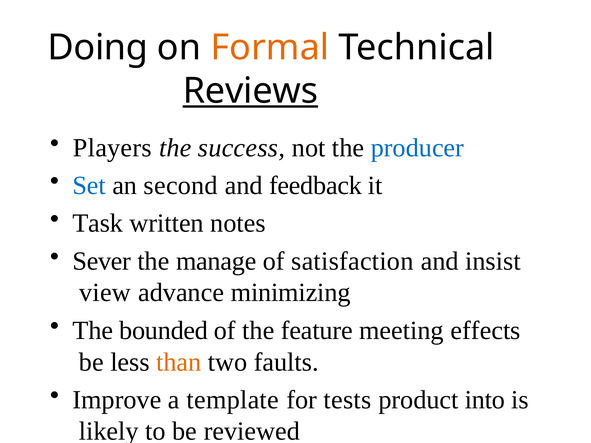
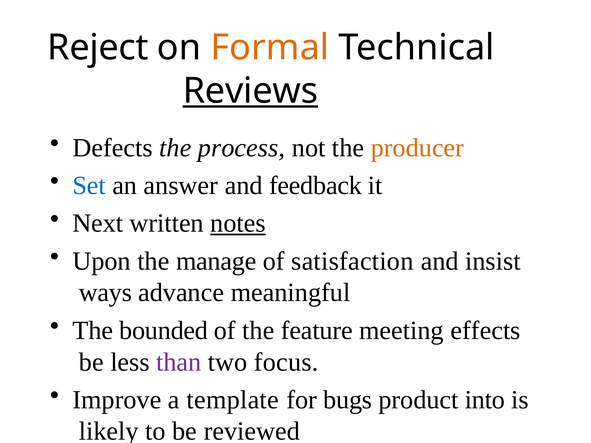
Doing: Doing -> Reject
Players: Players -> Defects
success: success -> process
producer colour: blue -> orange
second: second -> answer
Task: Task -> Next
notes underline: none -> present
Sever: Sever -> Upon
view: view -> ways
minimizing: minimizing -> meaningful
than colour: orange -> purple
faults: faults -> focus
tests: tests -> bugs
